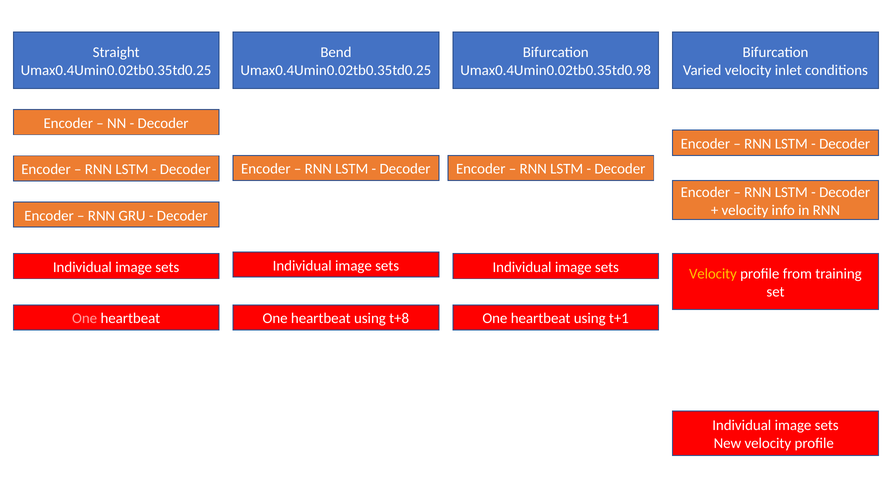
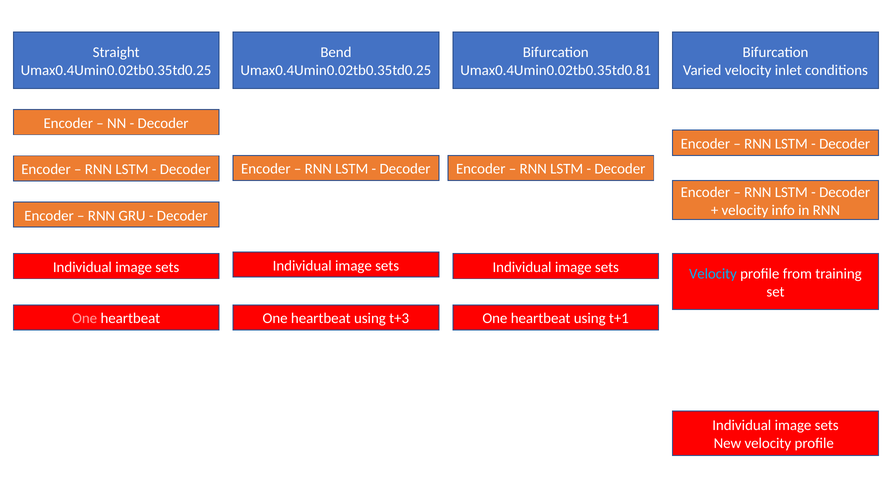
Umax0.4Umin0.02tb0.35td0.98: Umax0.4Umin0.02tb0.35td0.98 -> Umax0.4Umin0.02tb0.35td0.81
Velocity at (713, 274) colour: yellow -> light blue
t+8: t+8 -> t+3
